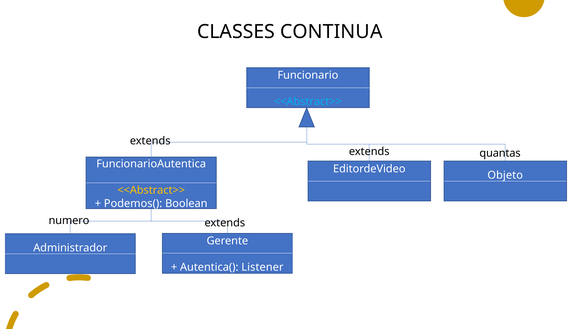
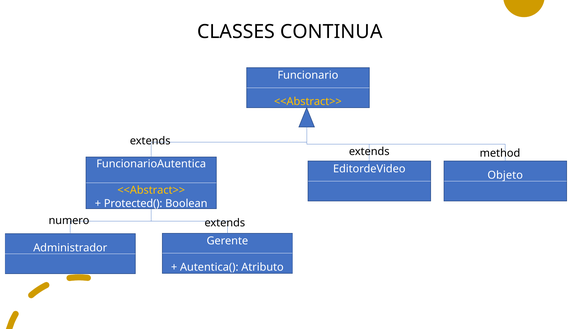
<<Abstract>> at (308, 102) colour: light blue -> yellow
quantas: quantas -> method
Podemos(: Podemos( -> Protected(
Listener: Listener -> Atributo
